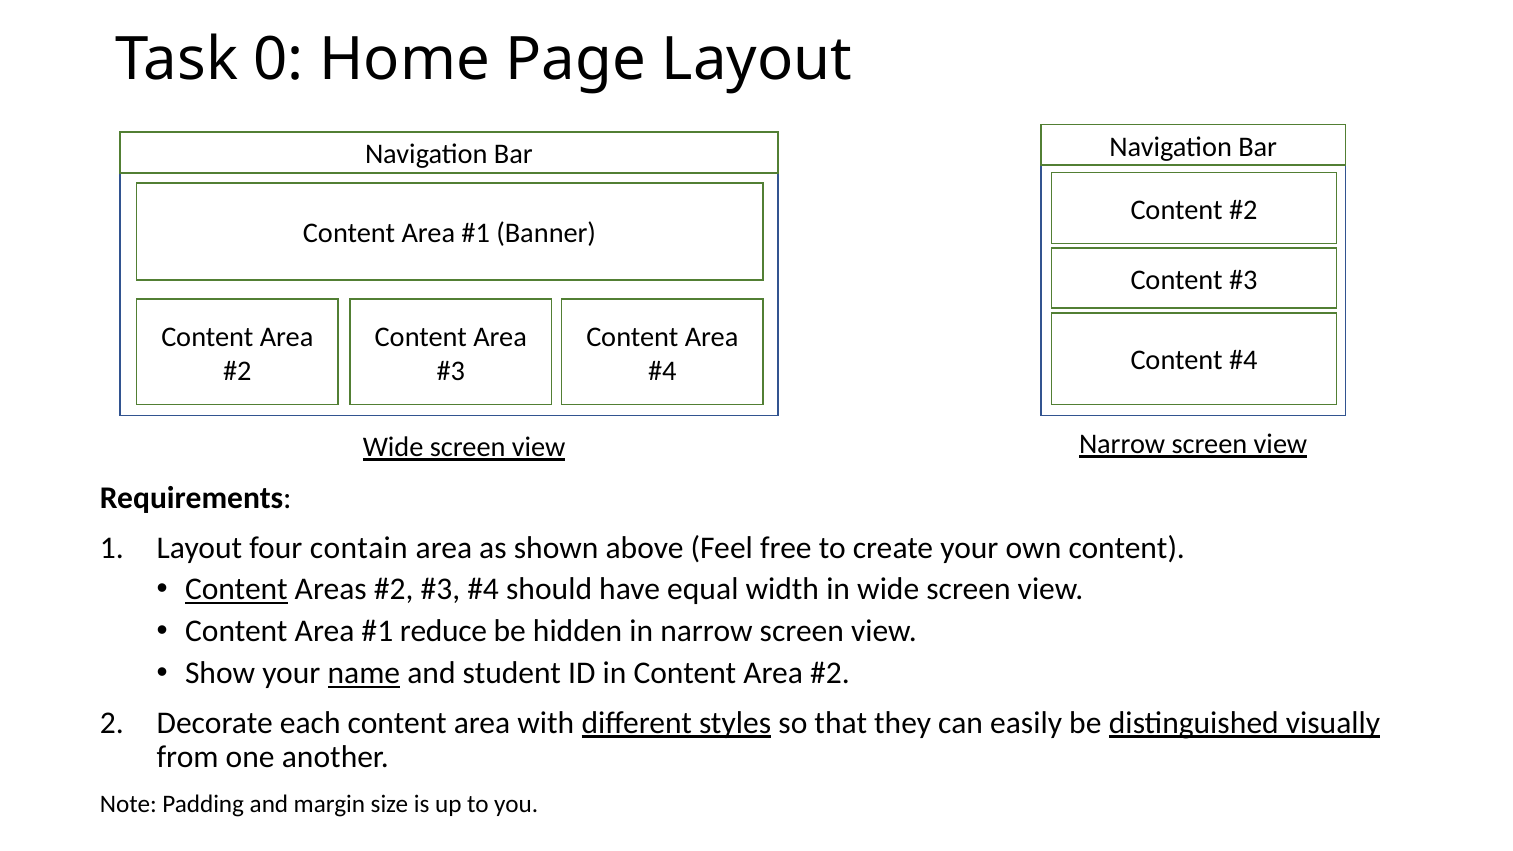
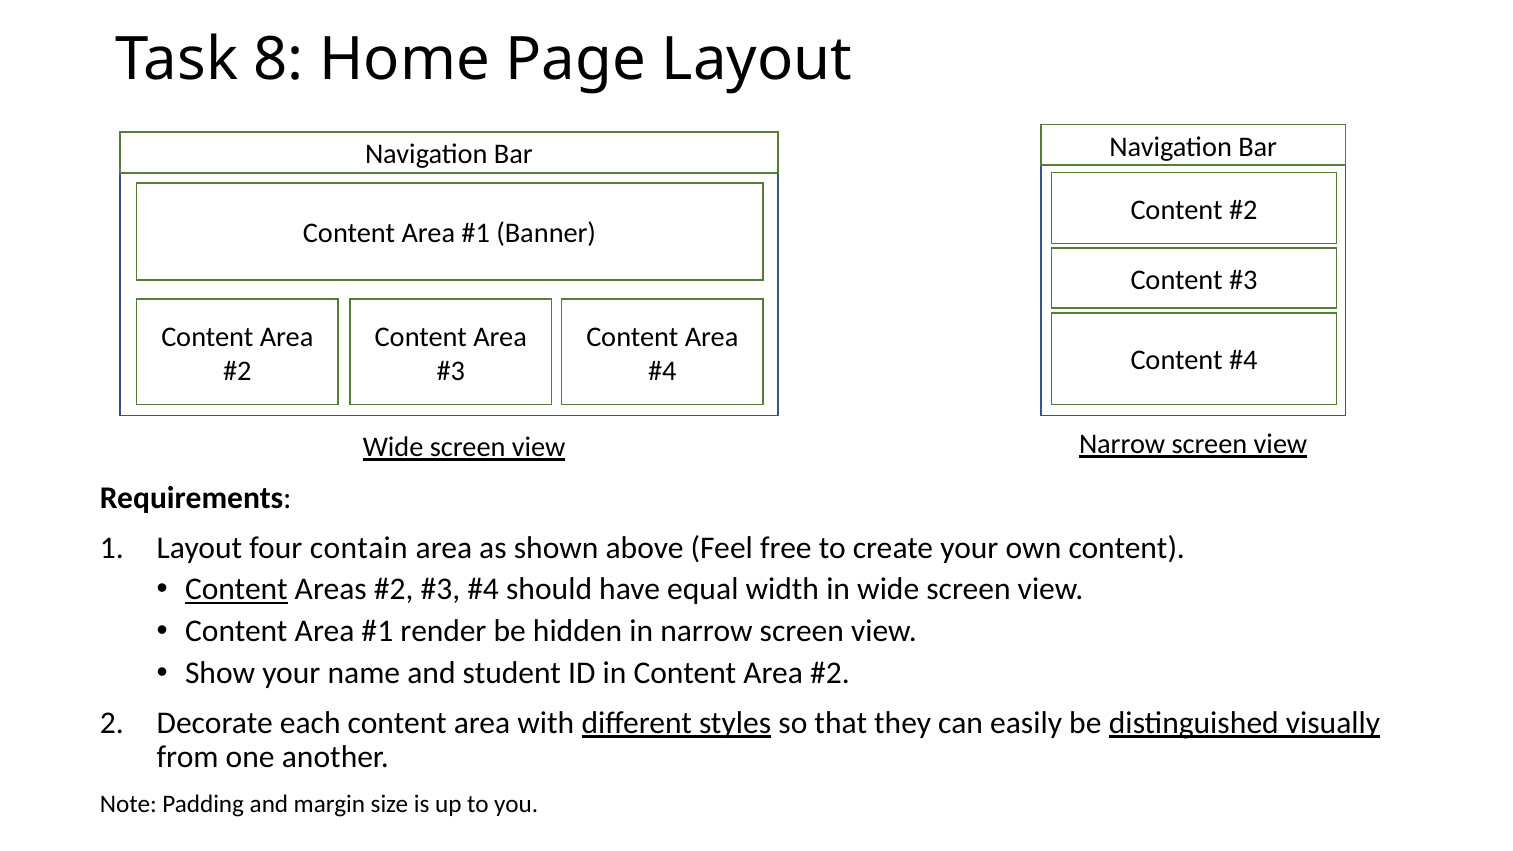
0: 0 -> 8
reduce: reduce -> render
name underline: present -> none
